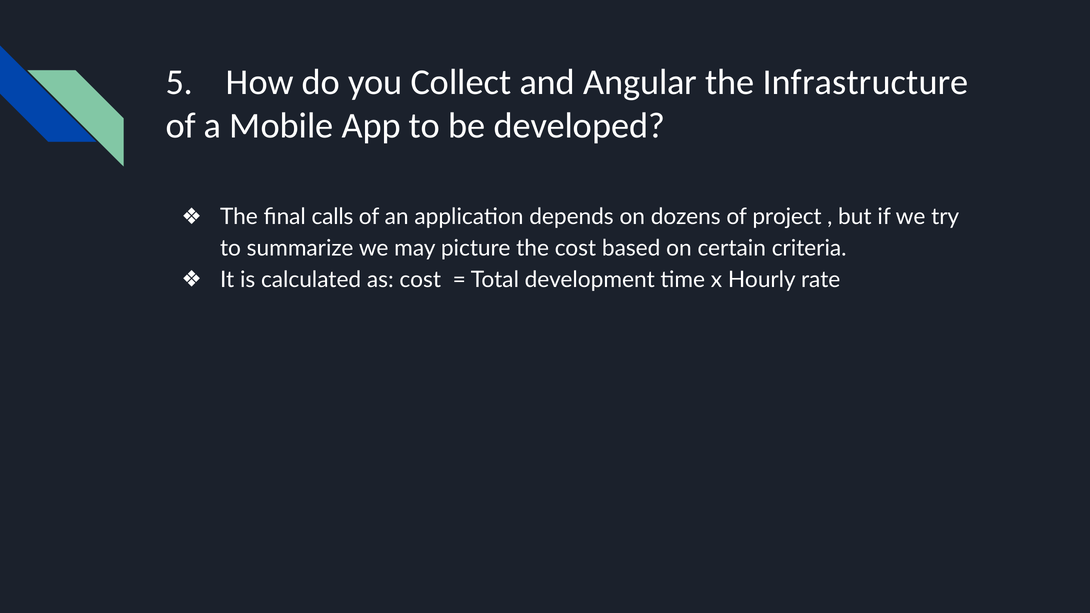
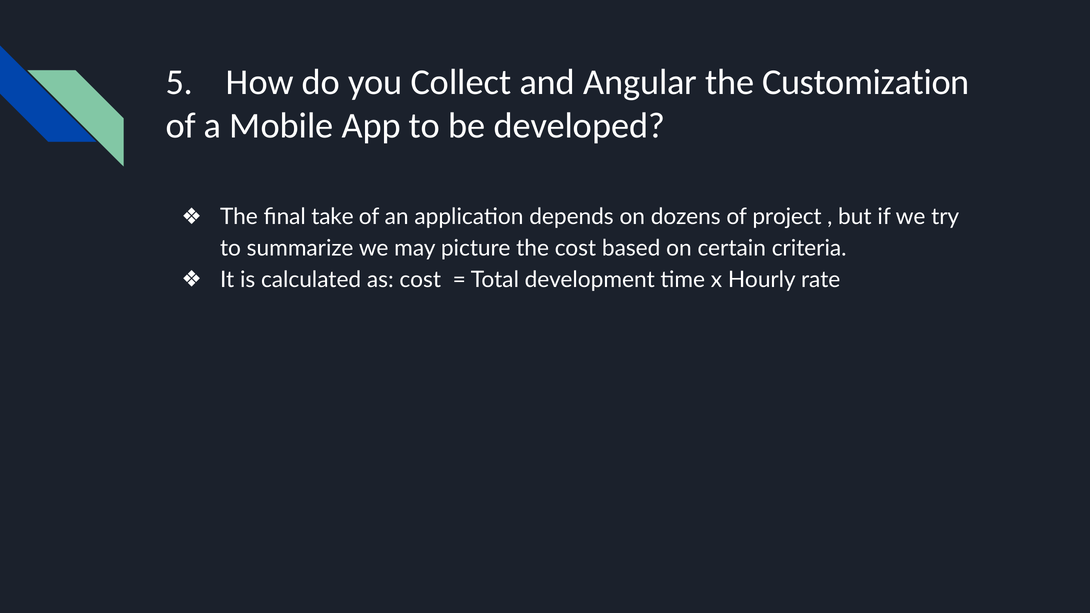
Infrastructure: Infrastructure -> Customization
calls: calls -> take
